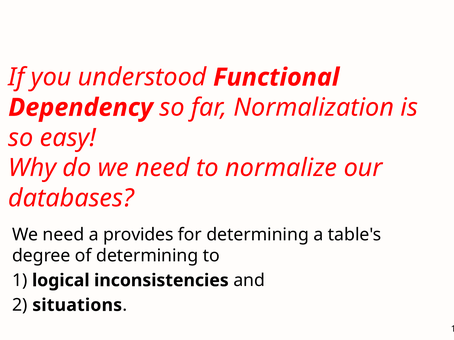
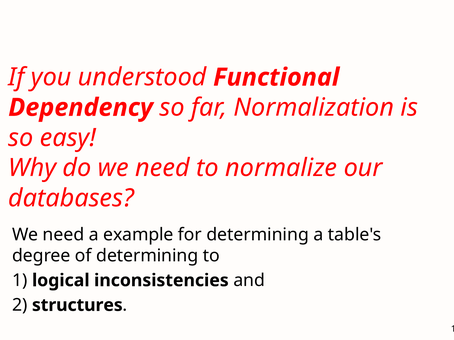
provides: provides -> example
situations: situations -> structures
